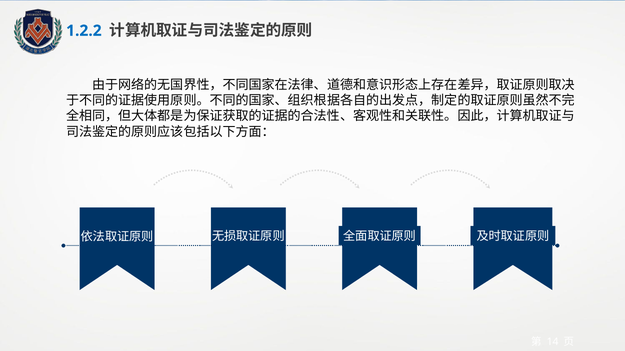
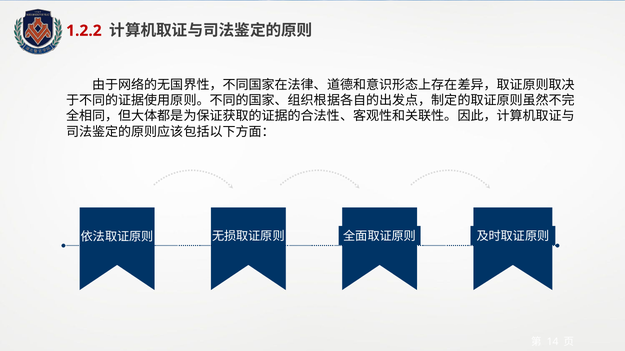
1.2.2 colour: blue -> red
